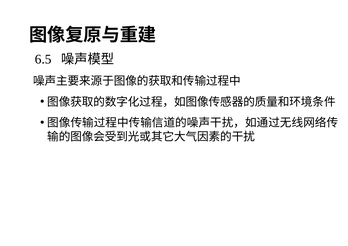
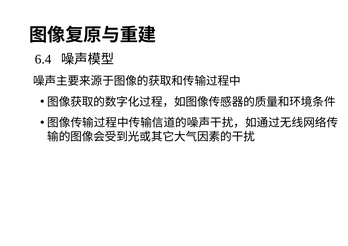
6.5: 6.5 -> 6.4
